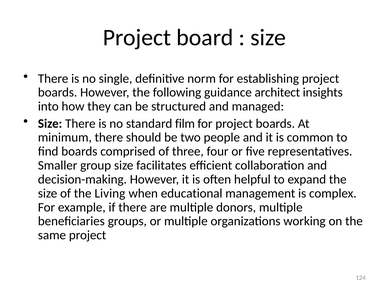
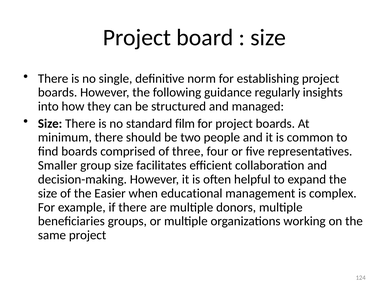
architect: architect -> regularly
Living: Living -> Easier
